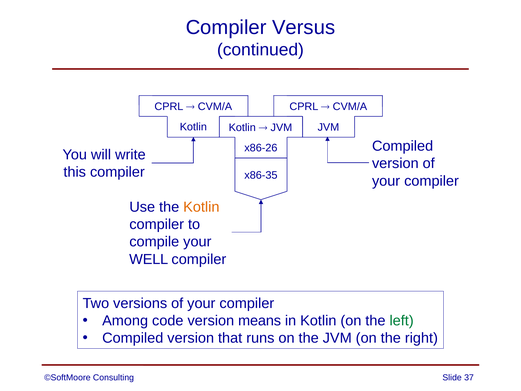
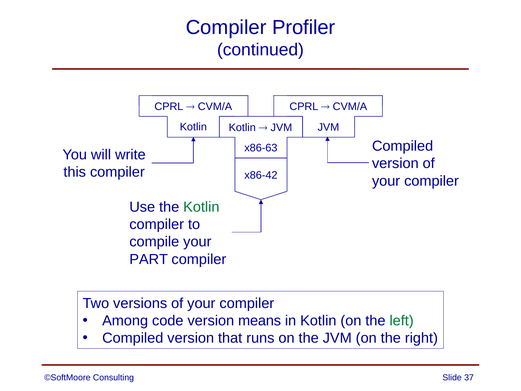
Versus: Versus -> Profiler
x86-26: x86-26 -> x86-63
x86-35: x86-35 -> x86-42
Kotlin at (201, 207) colour: orange -> green
WELL: WELL -> PART
